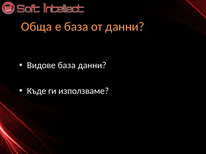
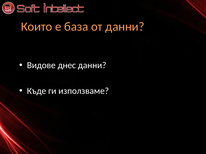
Обща: Обща -> Които
Видове база: база -> днес
